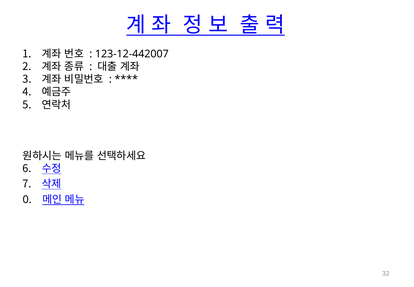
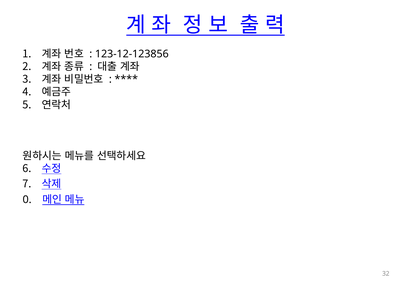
123-12-442007: 123-12-442007 -> 123-12-123856
